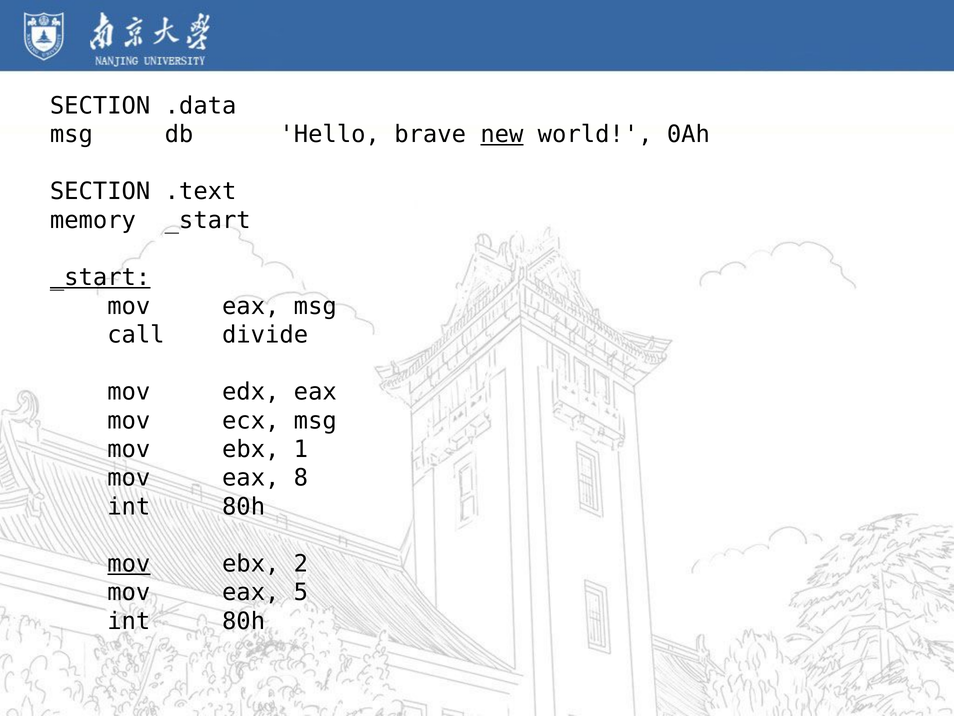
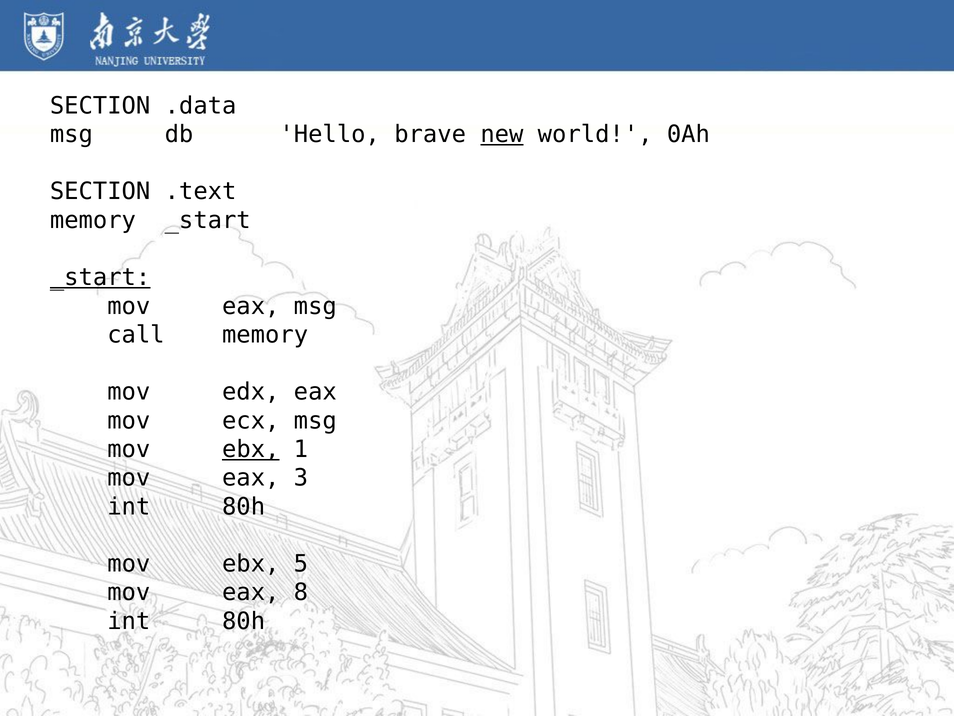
call divide: divide -> memory
ebx at (251, 449) underline: none -> present
8: 8 -> 3
mov at (129, 564) underline: present -> none
2: 2 -> 5
5: 5 -> 8
